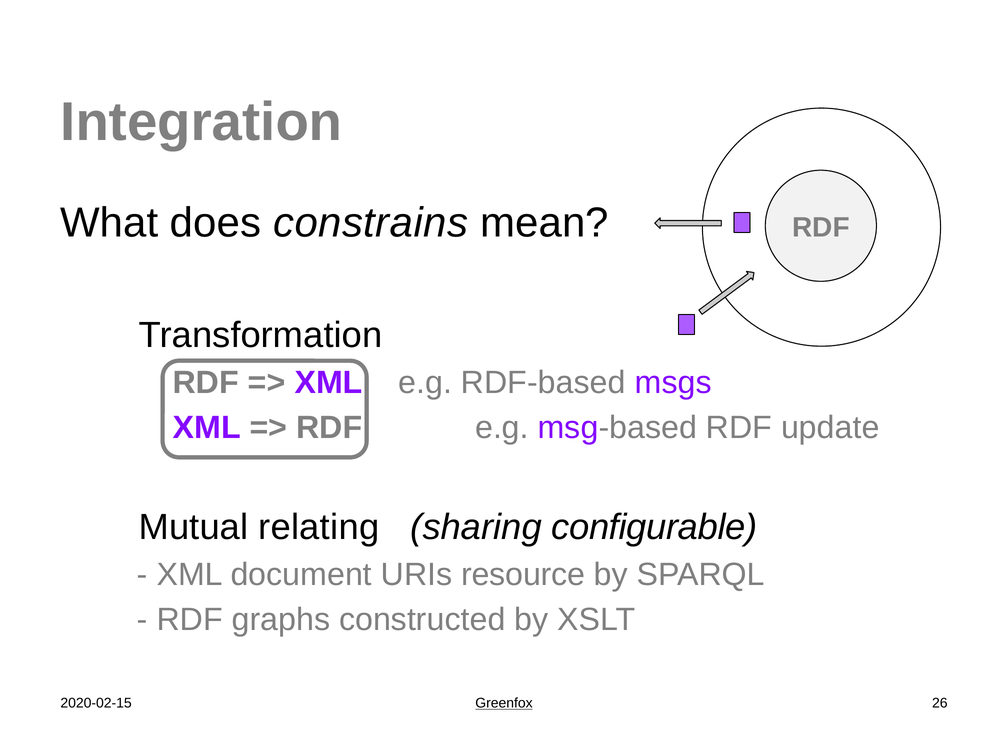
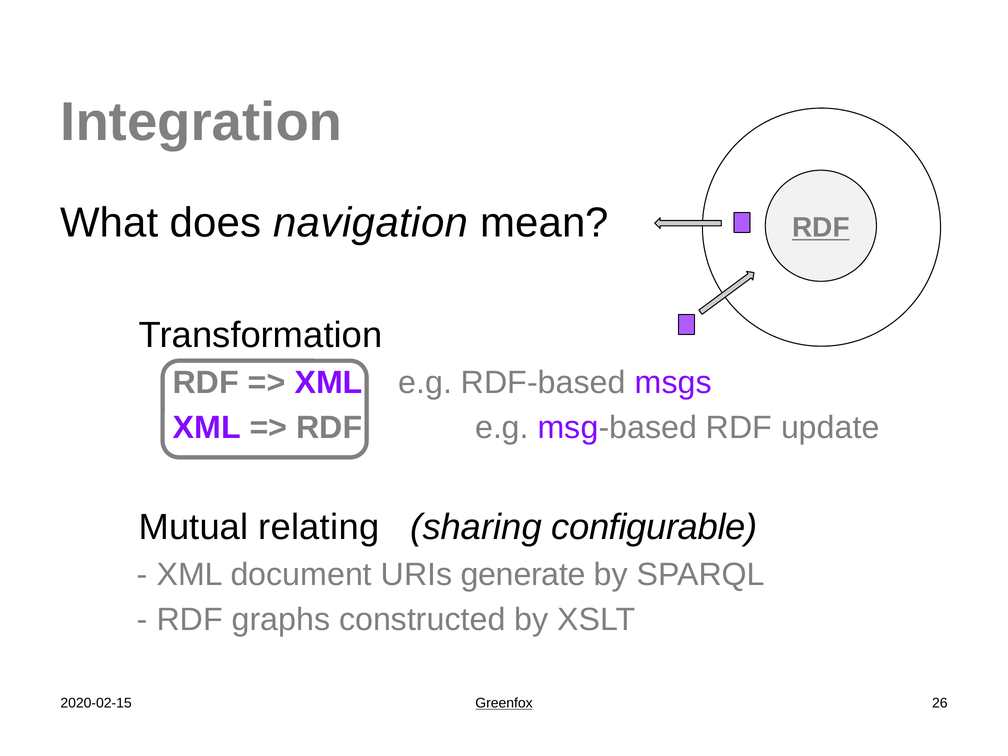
constrains: constrains -> navigation
RDF at (821, 228) underline: none -> present
resource: resource -> generate
